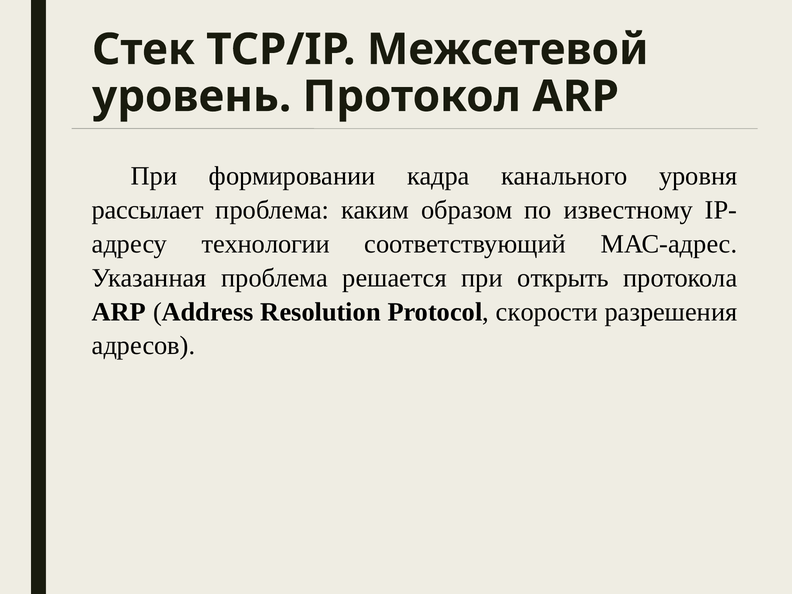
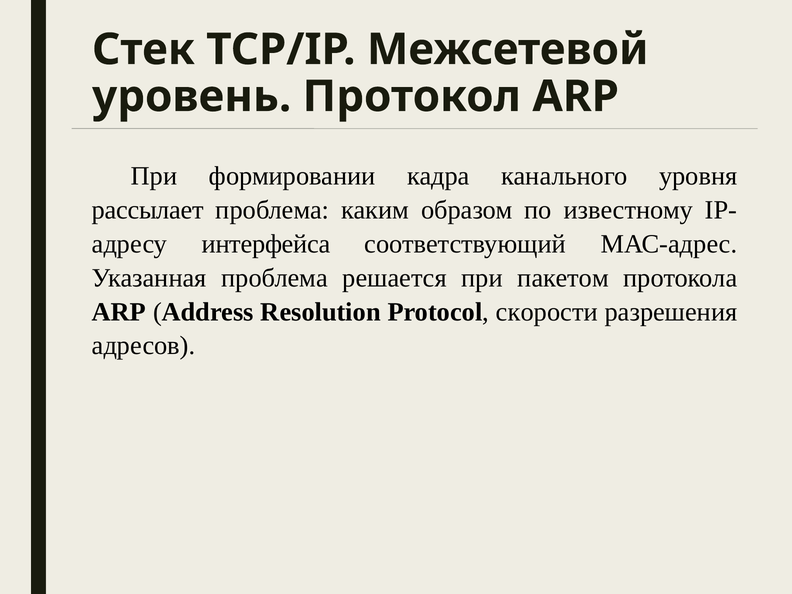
технологии: технологии -> интерфейса
открыть: открыть -> пакетом
